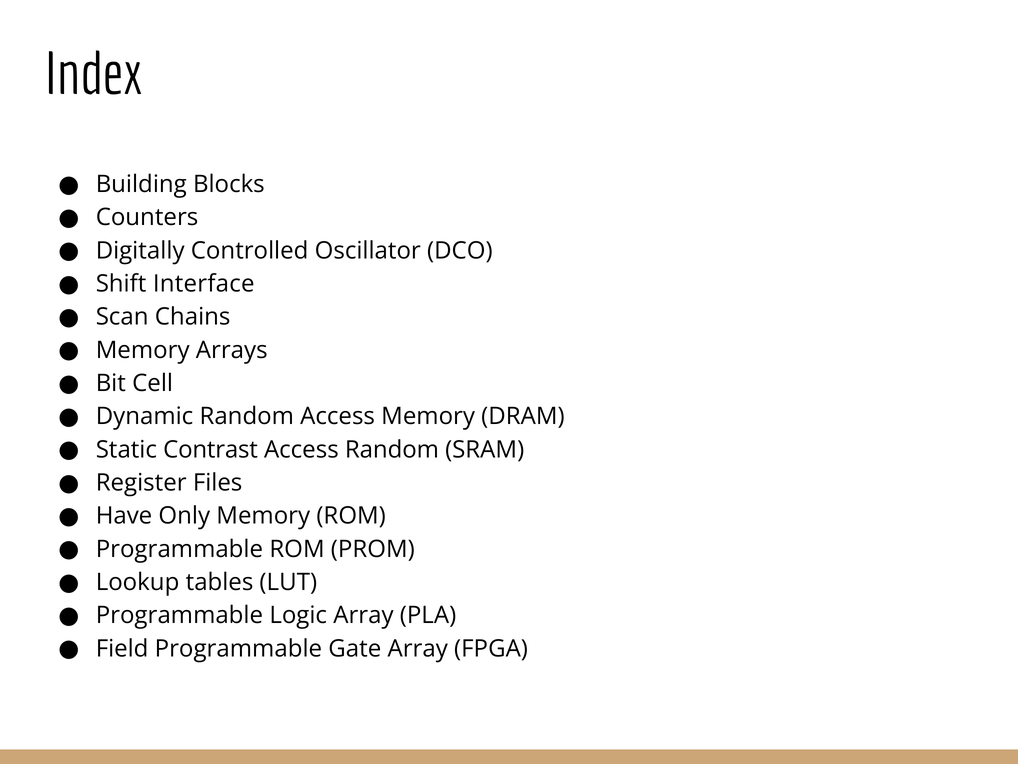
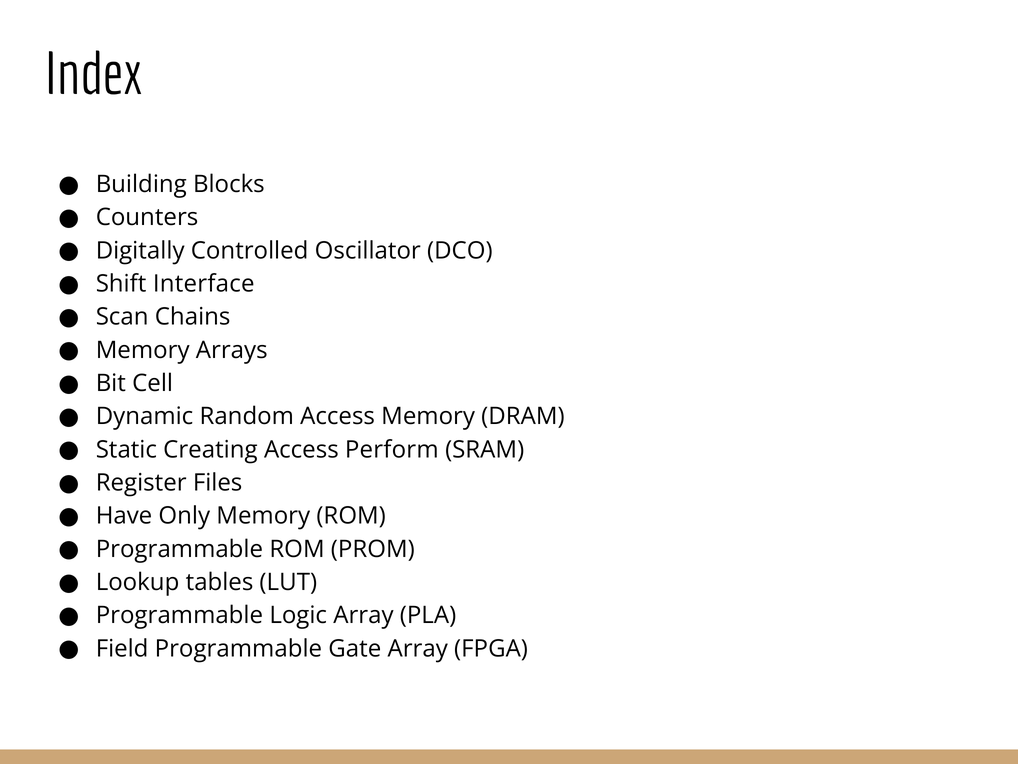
Contrast: Contrast -> Creating
Access Random: Random -> Perform
